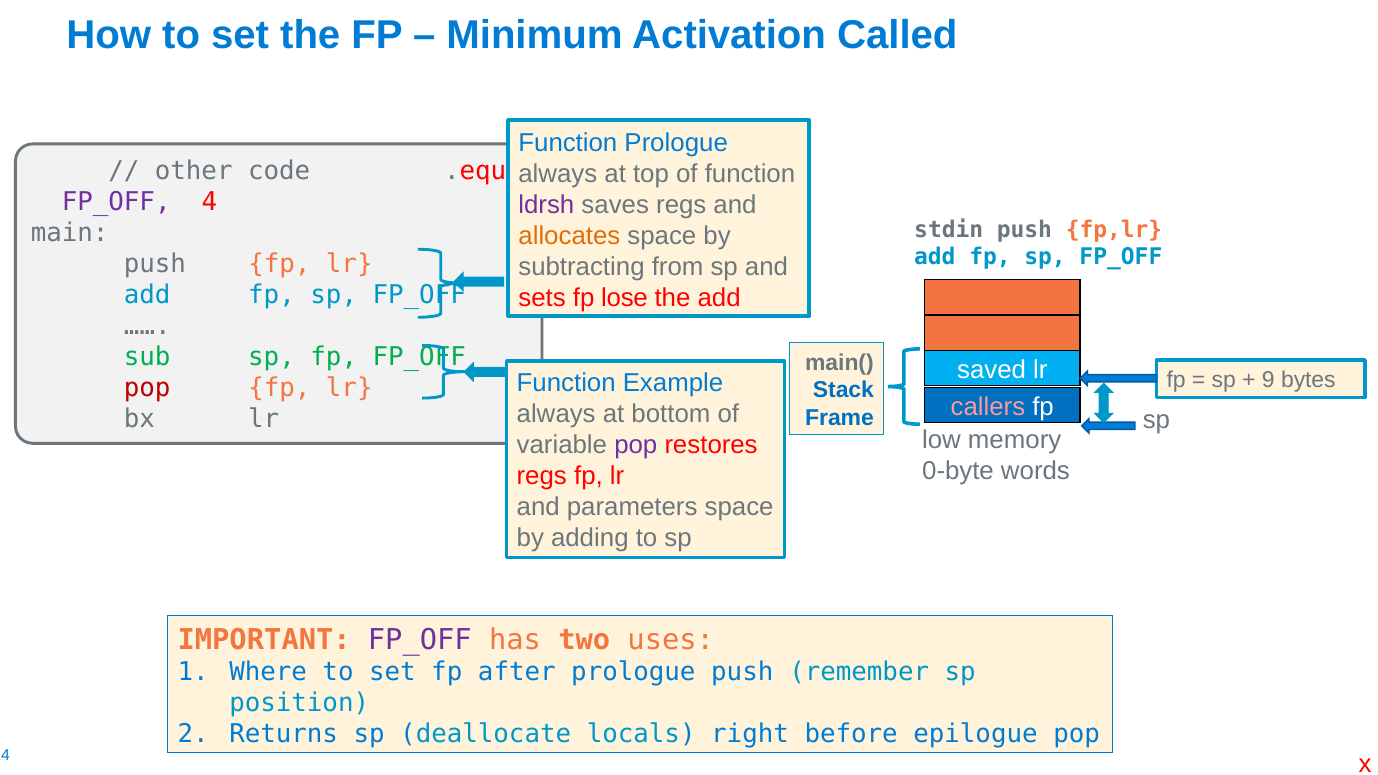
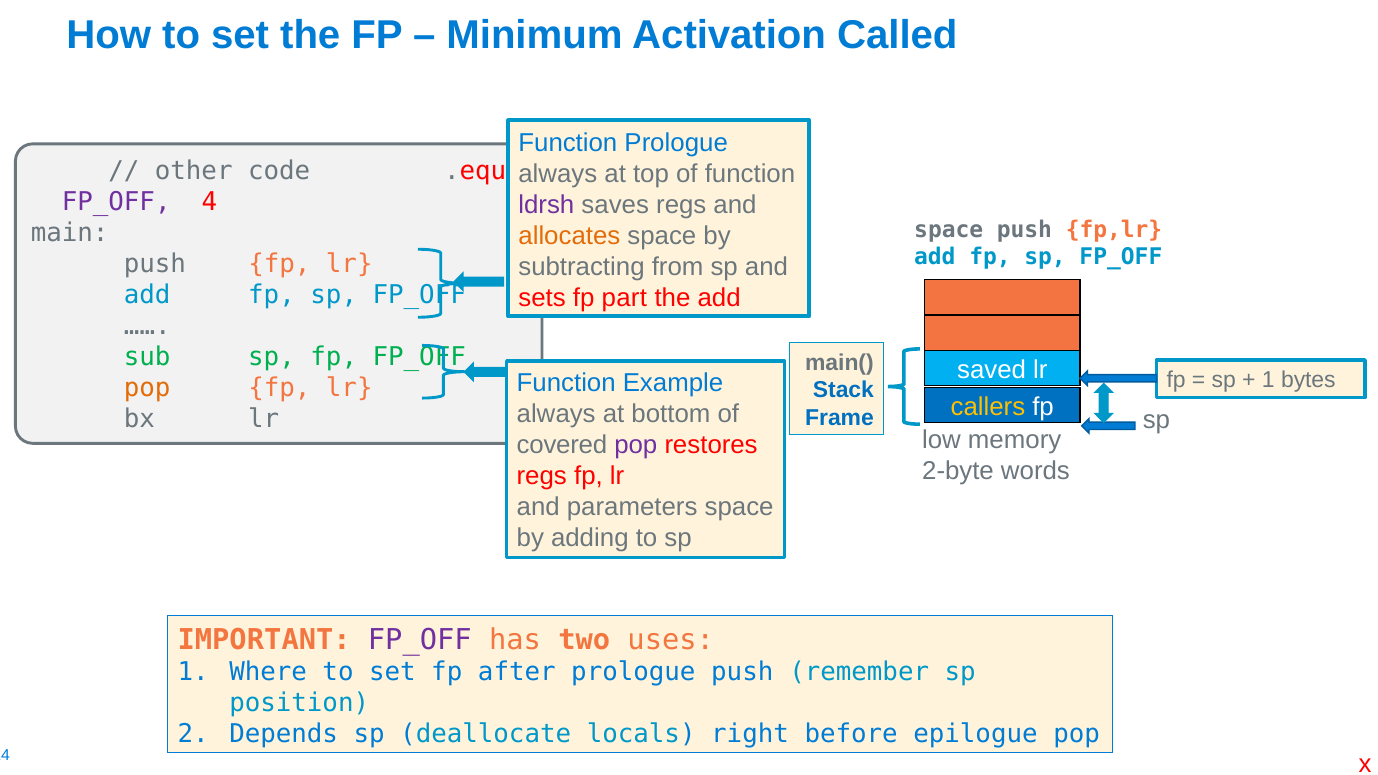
stdin at (949, 230): stdin -> space
lose: lose -> part
9 at (1268, 380): 9 -> 1
pop at (147, 388) colour: red -> orange
callers colour: pink -> yellow
variable: variable -> covered
0-byte: 0-byte -> 2-byte
Returns: Returns -> Depends
